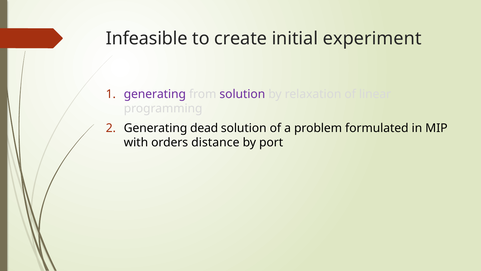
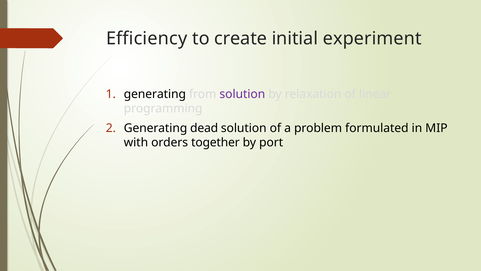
Infeasible: Infeasible -> Efficiency
generating at (155, 94) colour: purple -> black
distance: distance -> together
